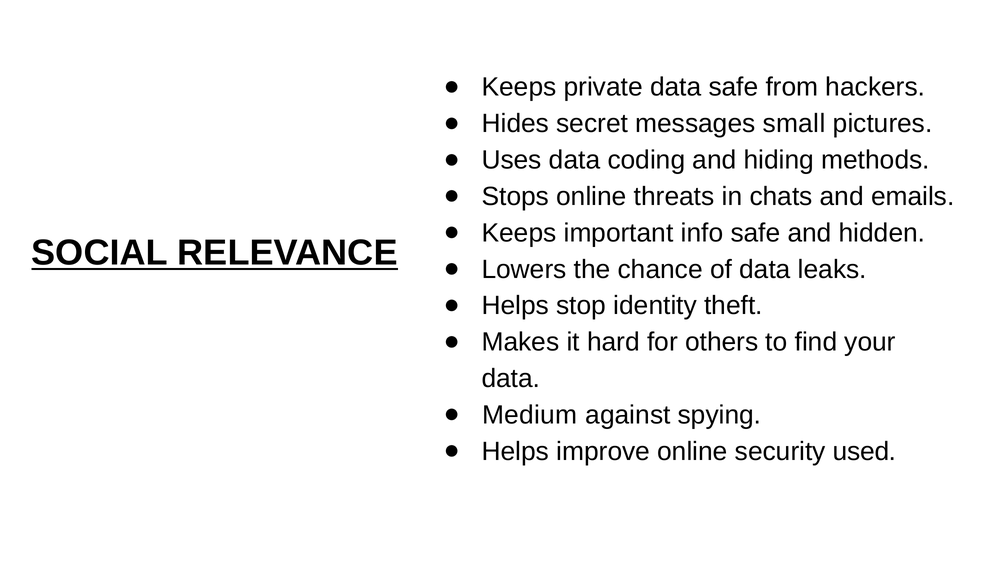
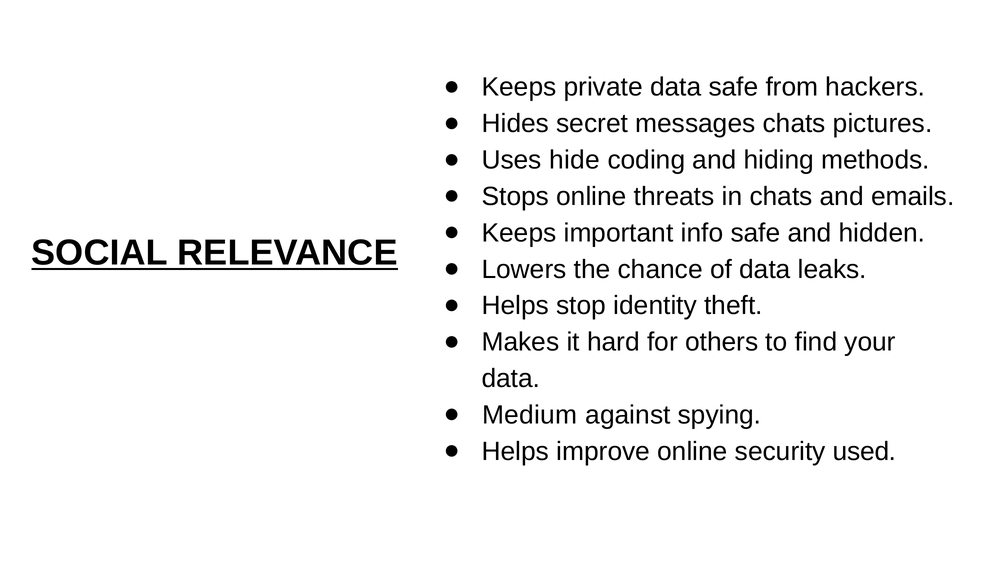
messages small: small -> chats
Uses data: data -> hide
